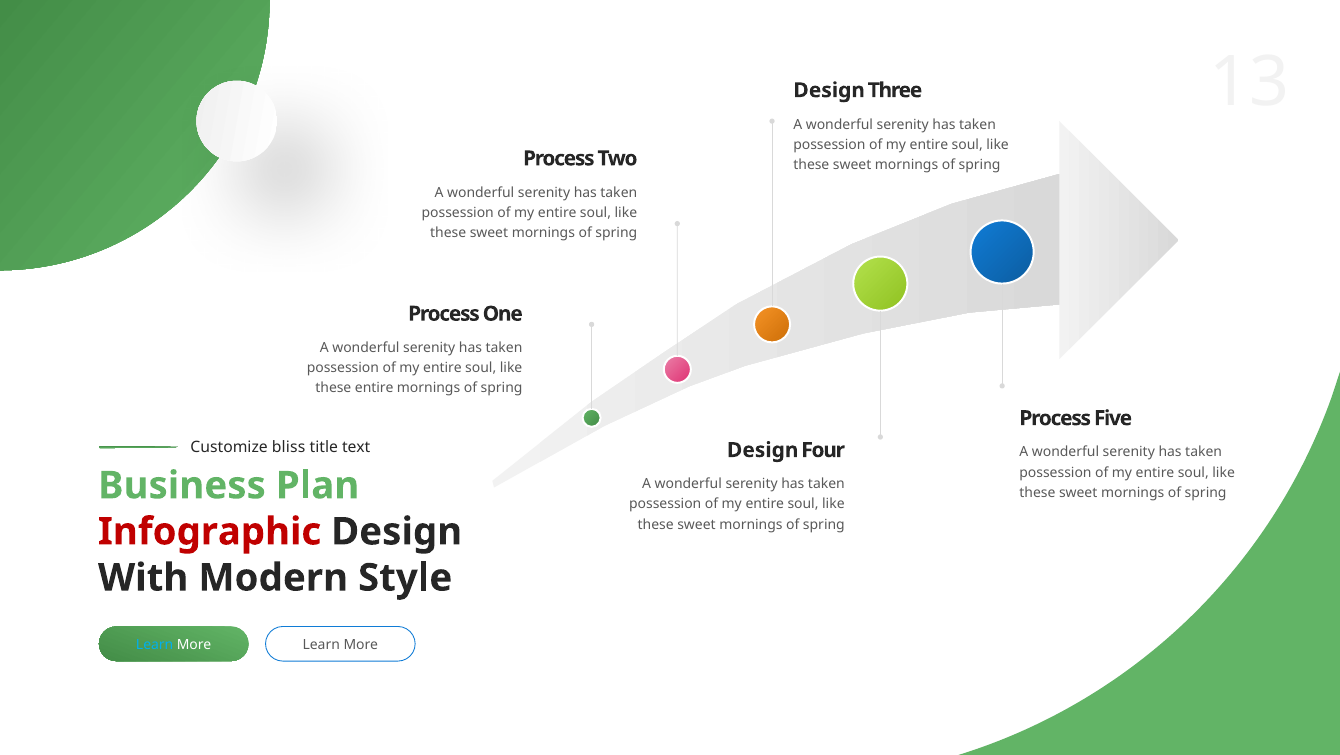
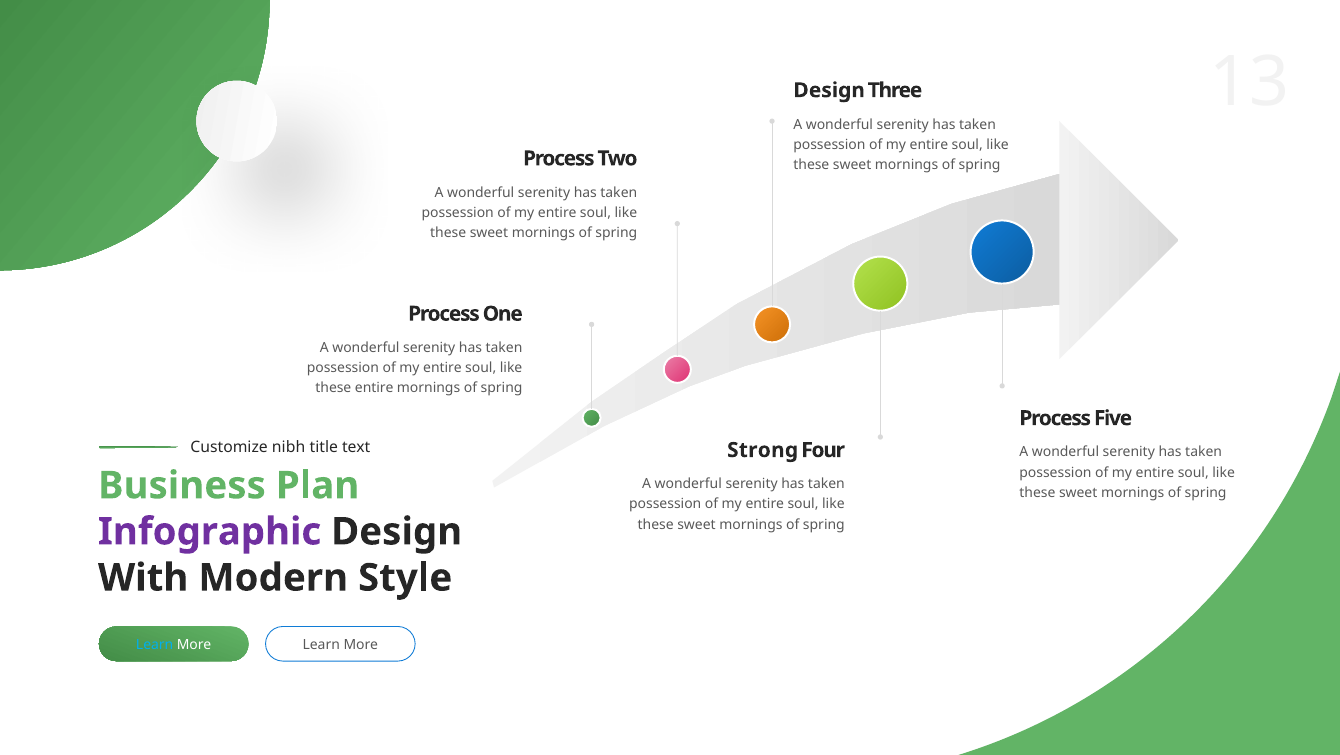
bliss: bliss -> nibh
Design at (763, 450): Design -> Strong
Infographic colour: red -> purple
